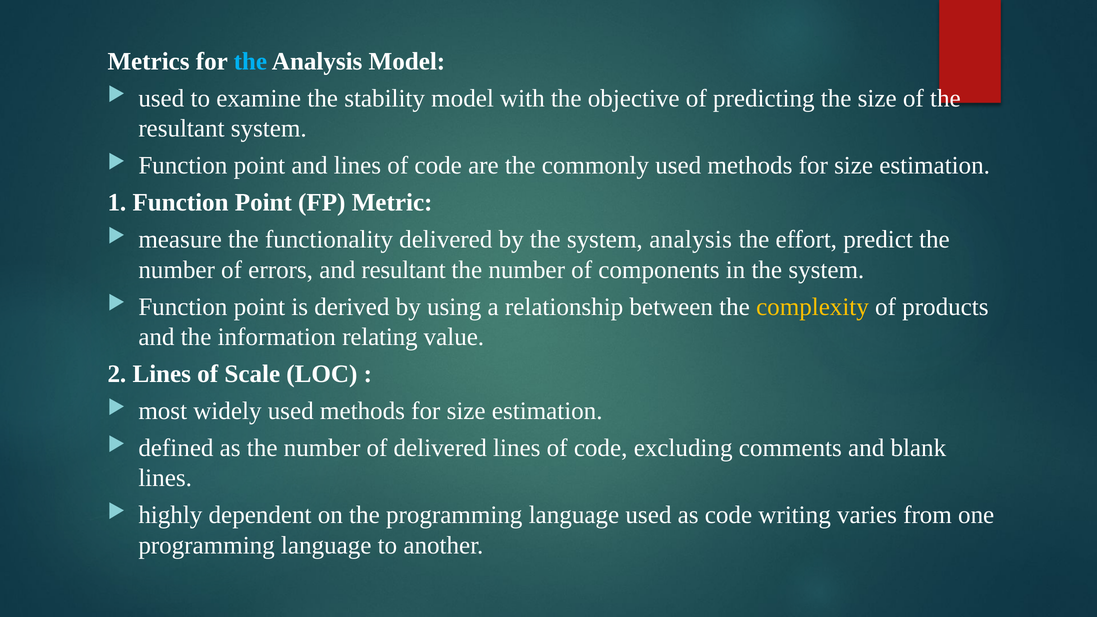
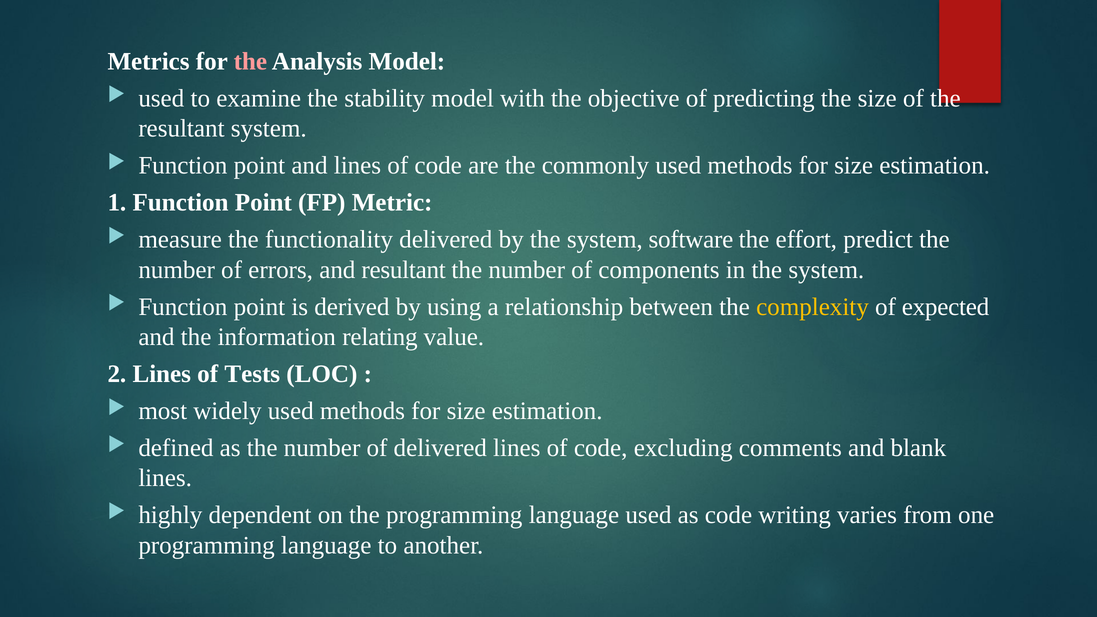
the at (250, 61) colour: light blue -> pink
system analysis: analysis -> software
products: products -> expected
Scale: Scale -> Tests
